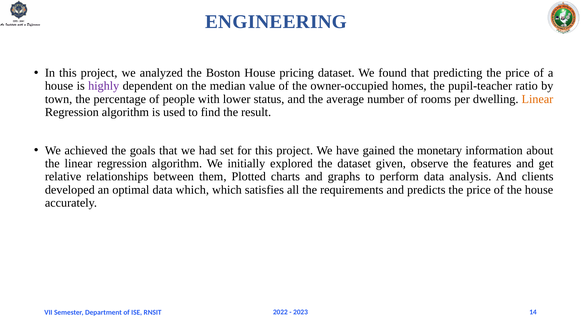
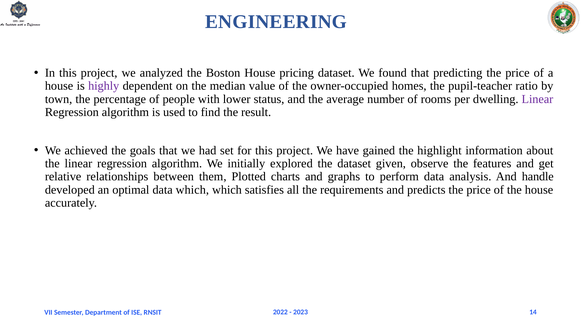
Linear at (537, 99) colour: orange -> purple
monetary: monetary -> highlight
clients: clients -> handle
